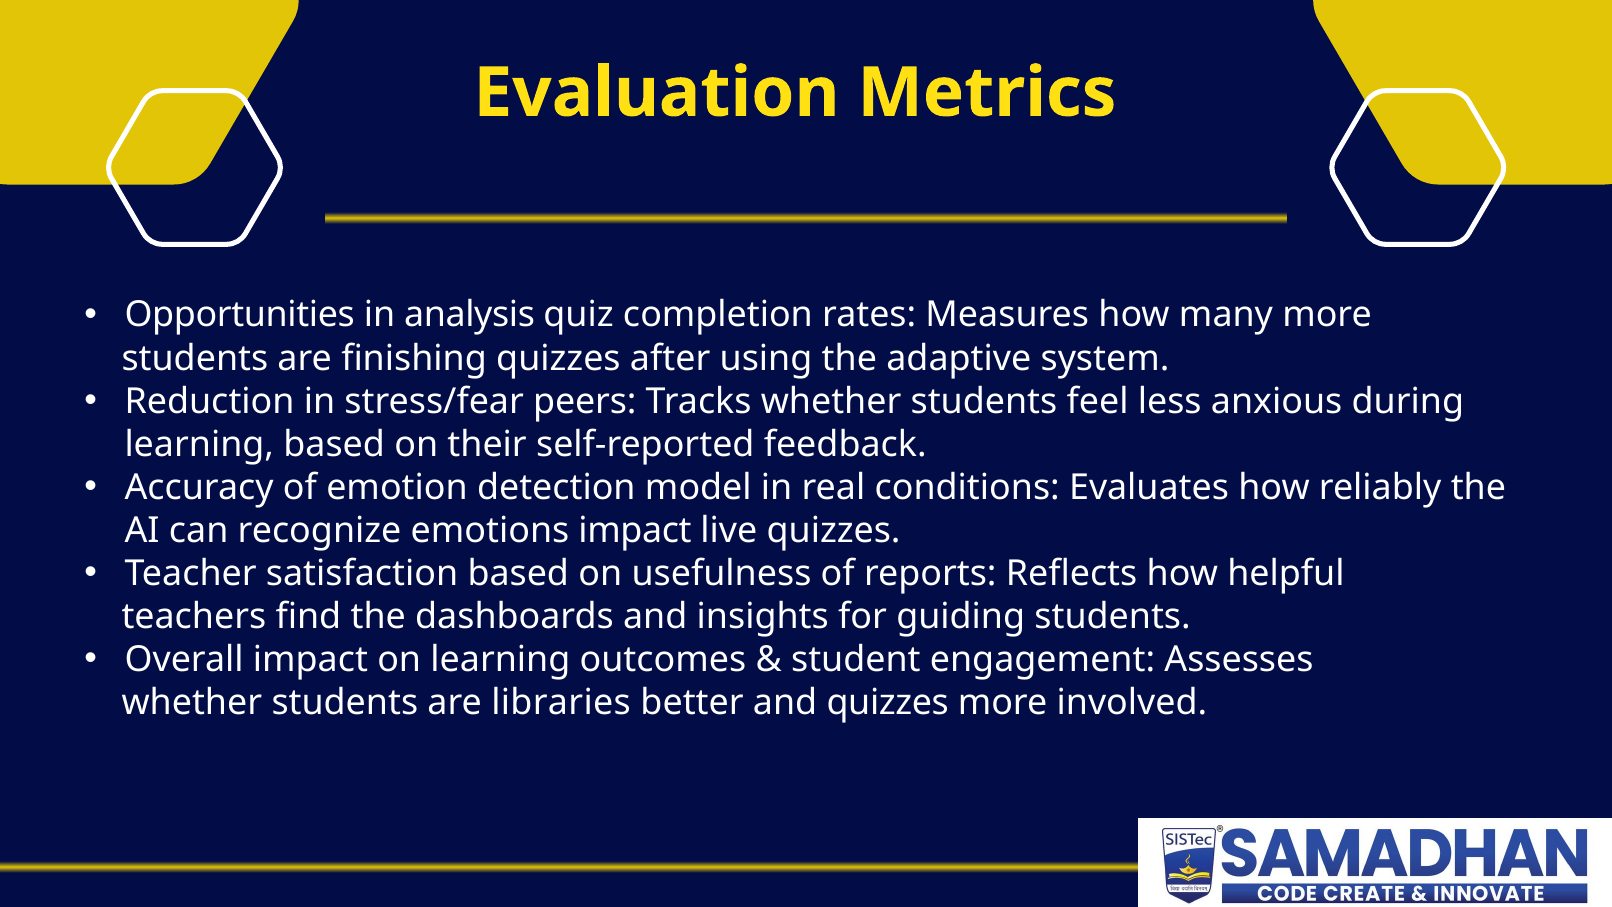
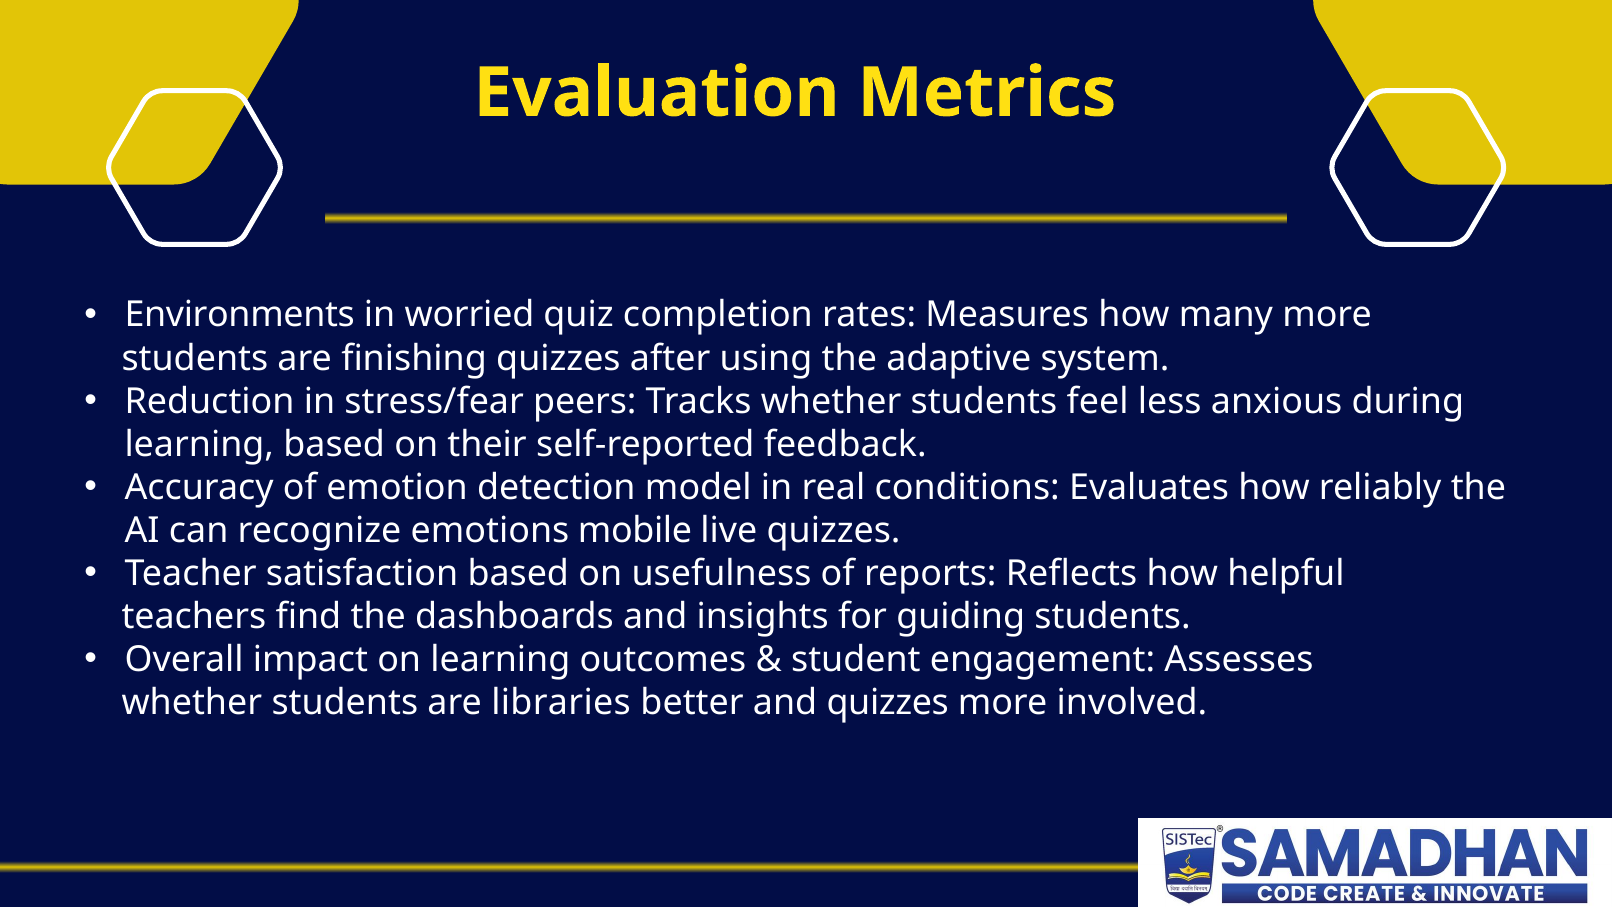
Opportunities: Opportunities -> Environments
analysis: analysis -> worried
emotions impact: impact -> mobile
